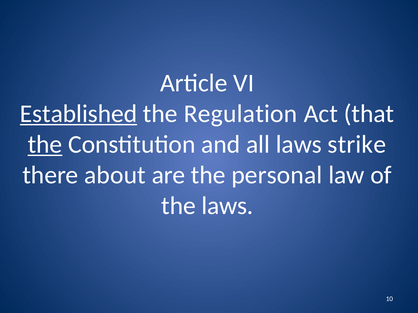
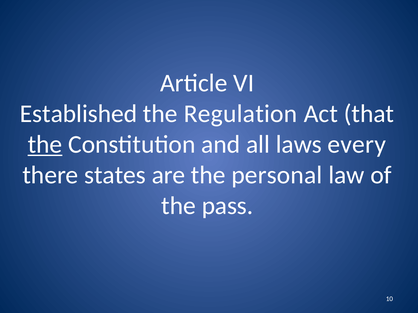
Established underline: present -> none
strike: strike -> every
about: about -> states
the laws: laws -> pass
